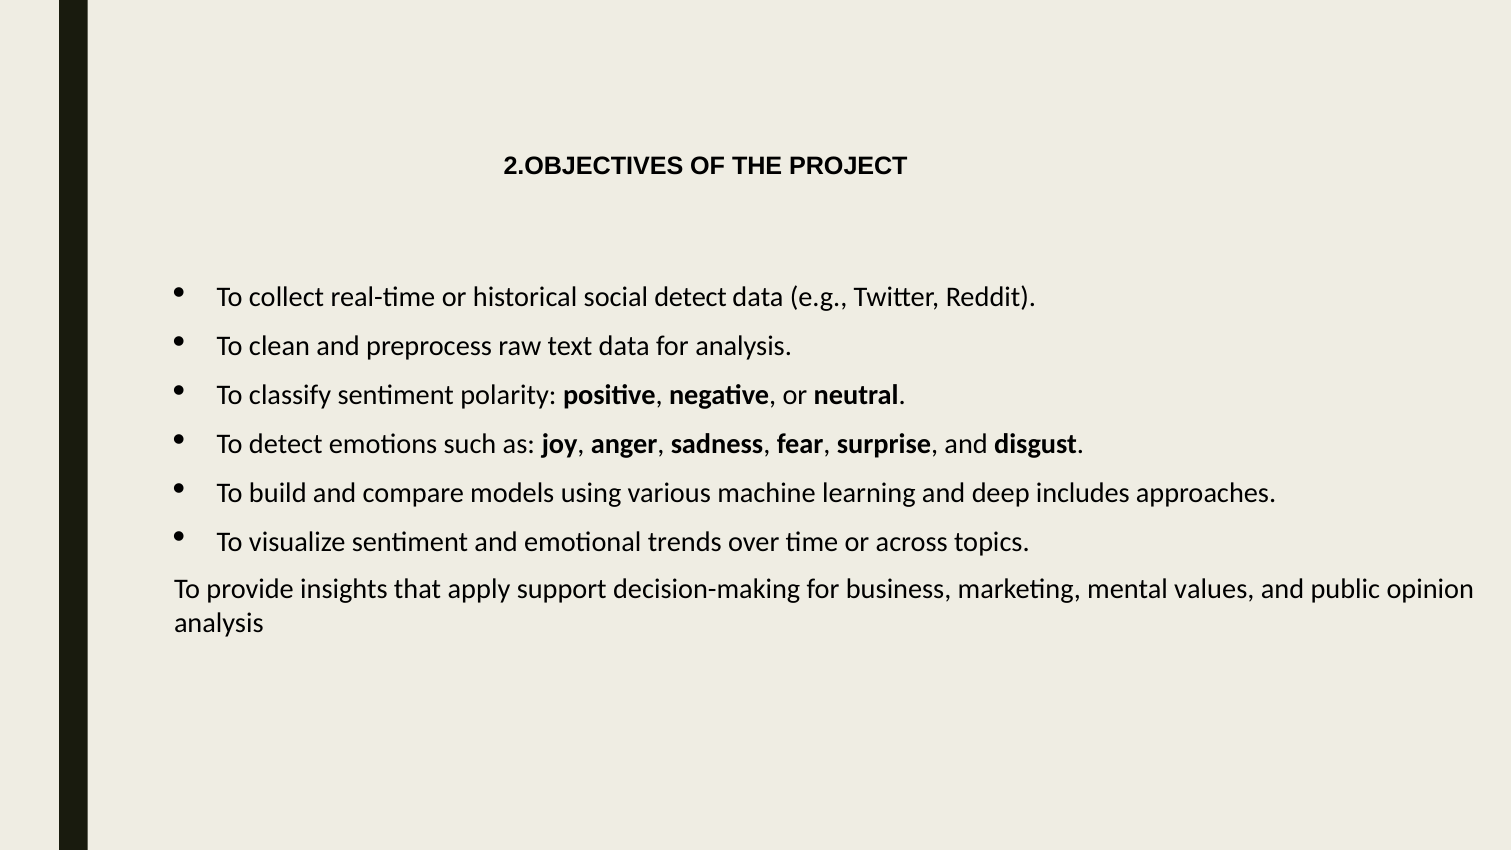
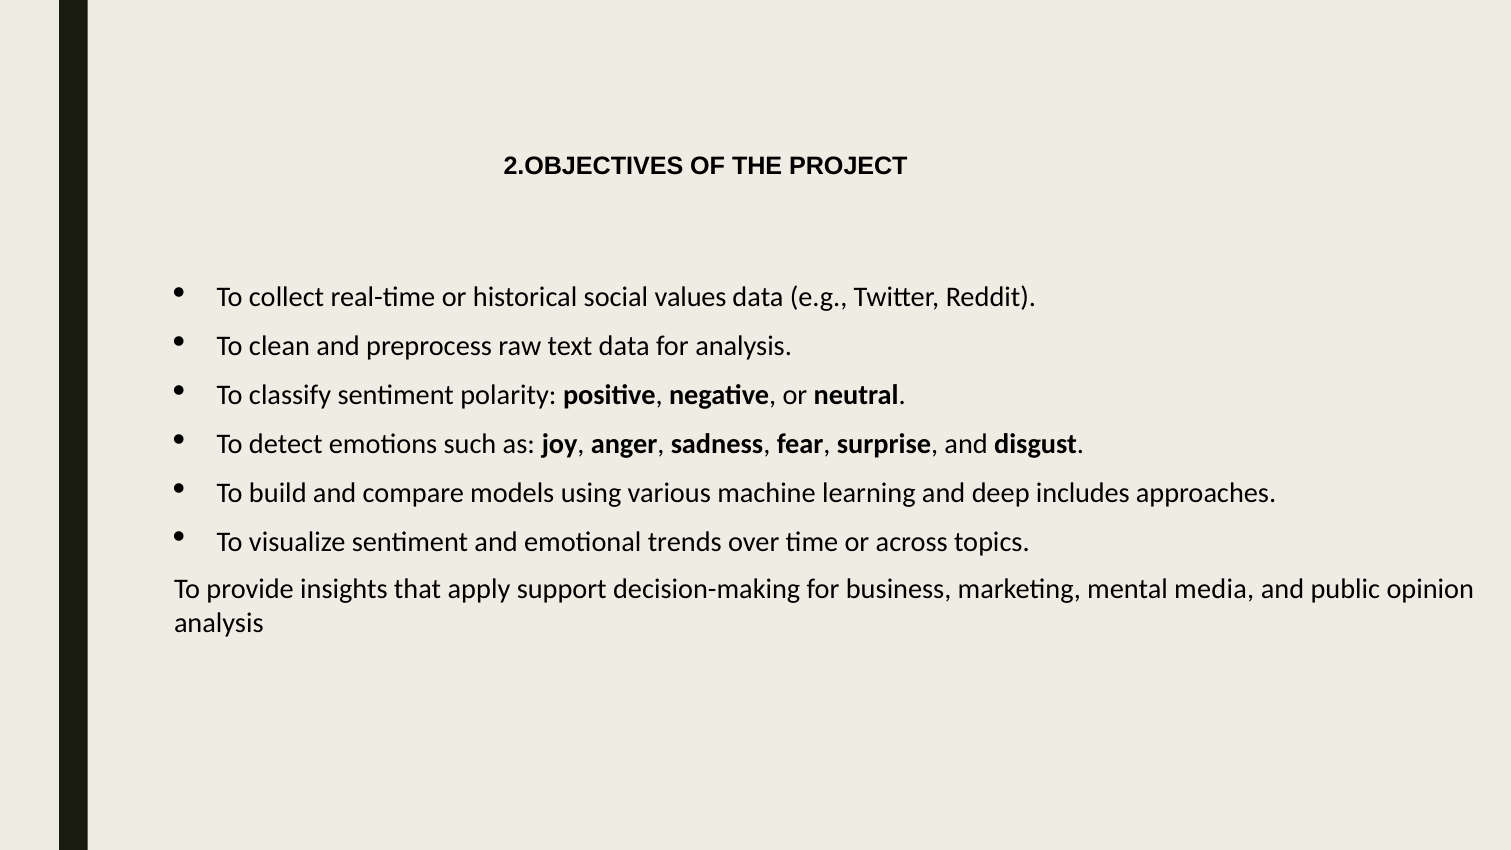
social detect: detect -> values
values: values -> media
